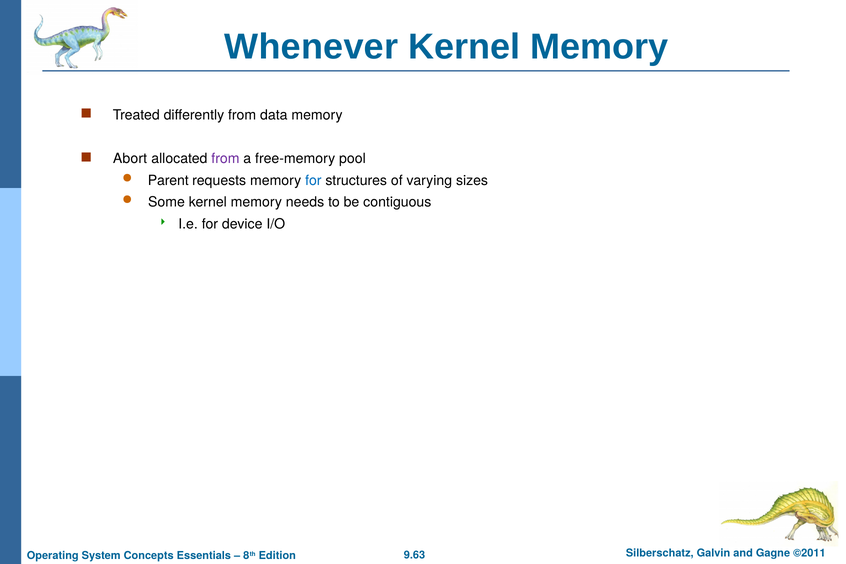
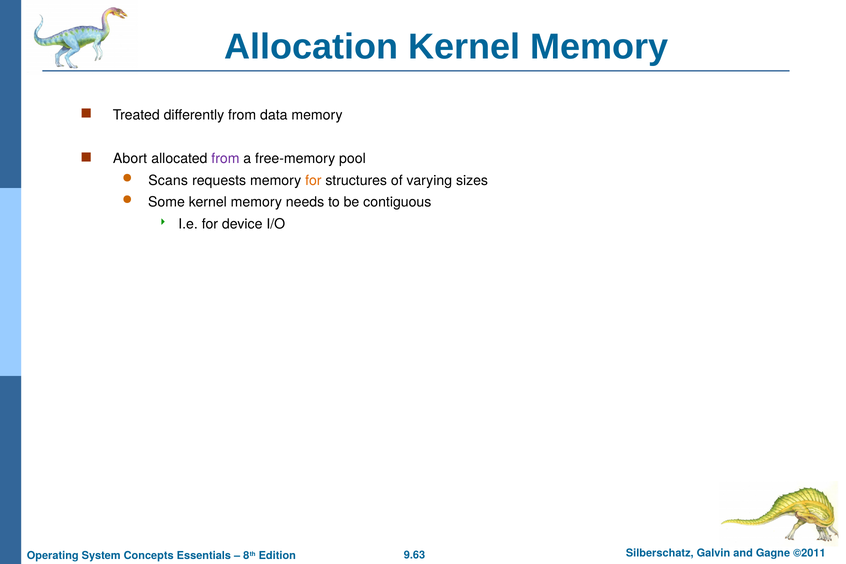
Whenever: Whenever -> Allocation
Parent: Parent -> Scans
for at (313, 180) colour: blue -> orange
